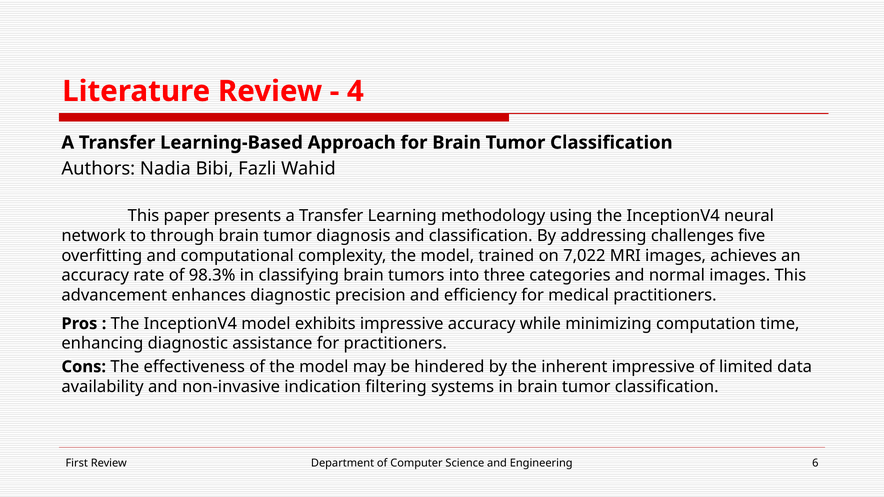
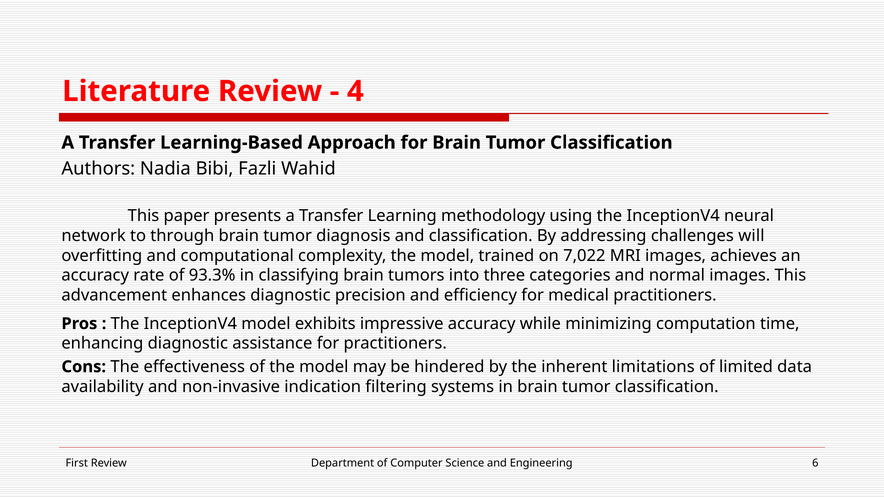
five: five -> will
98.3%: 98.3% -> 93.3%
inherent impressive: impressive -> limitations
